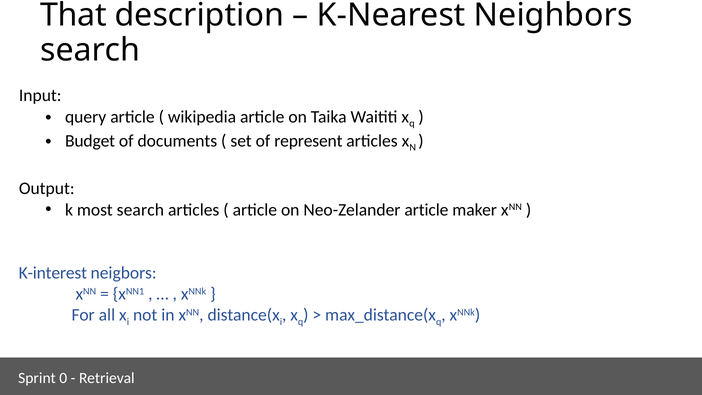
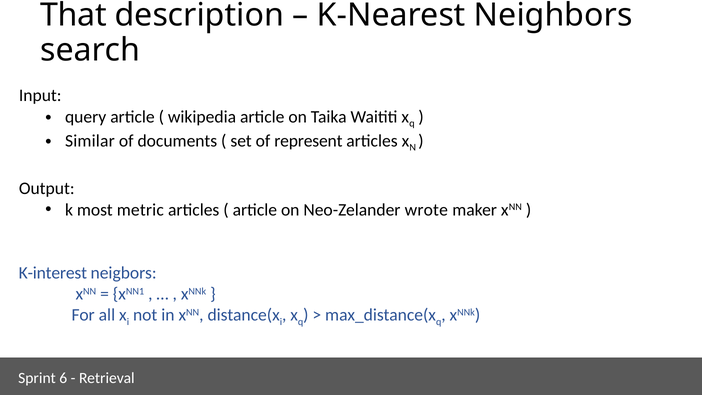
Budget: Budget -> Similar
most search: search -> metric
Neo-Zelander article: article -> wrote
0: 0 -> 6
